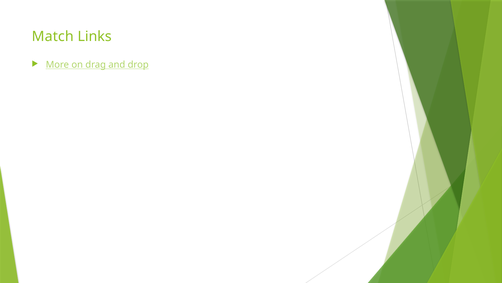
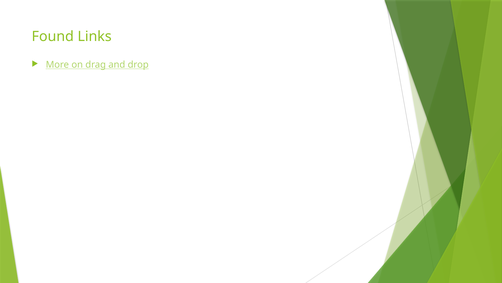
Match: Match -> Found
